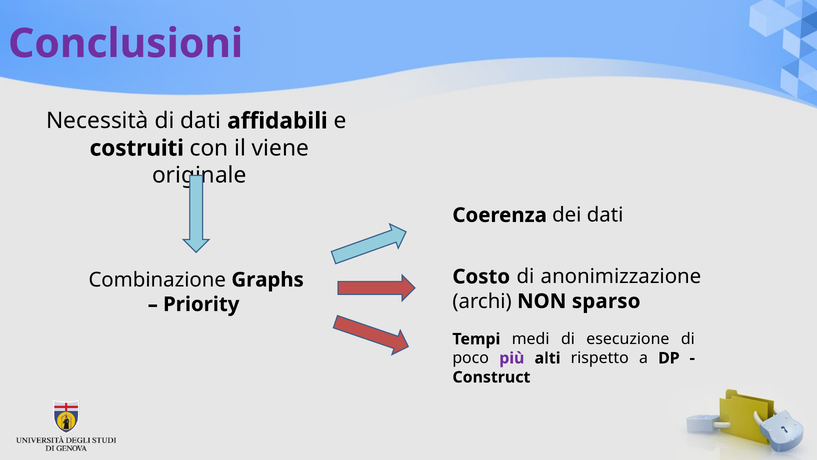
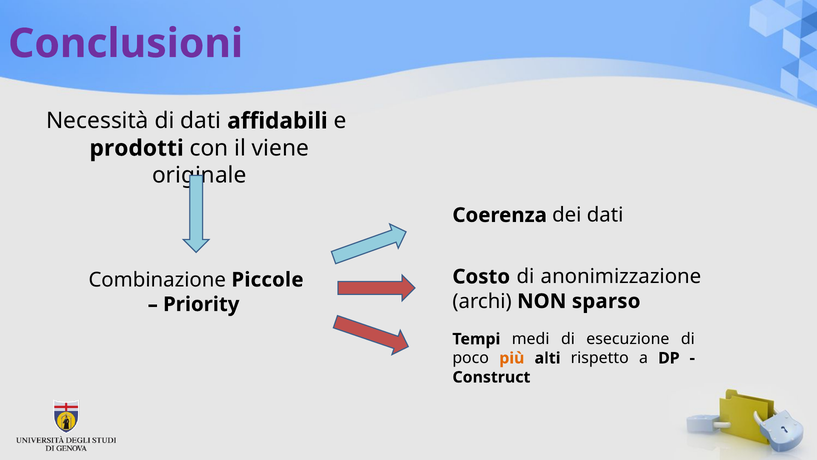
costruiti: costruiti -> prodotti
Graphs: Graphs -> Piccole
più colour: purple -> orange
